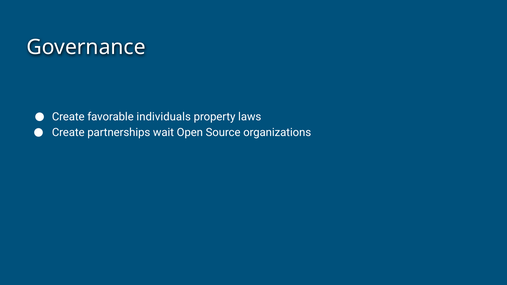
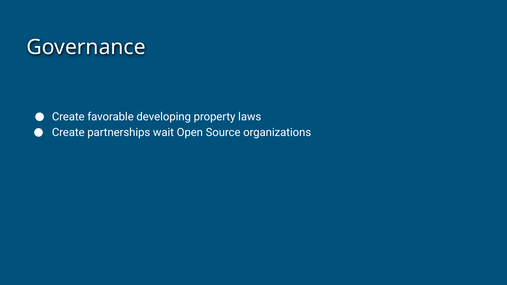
individuals: individuals -> developing
